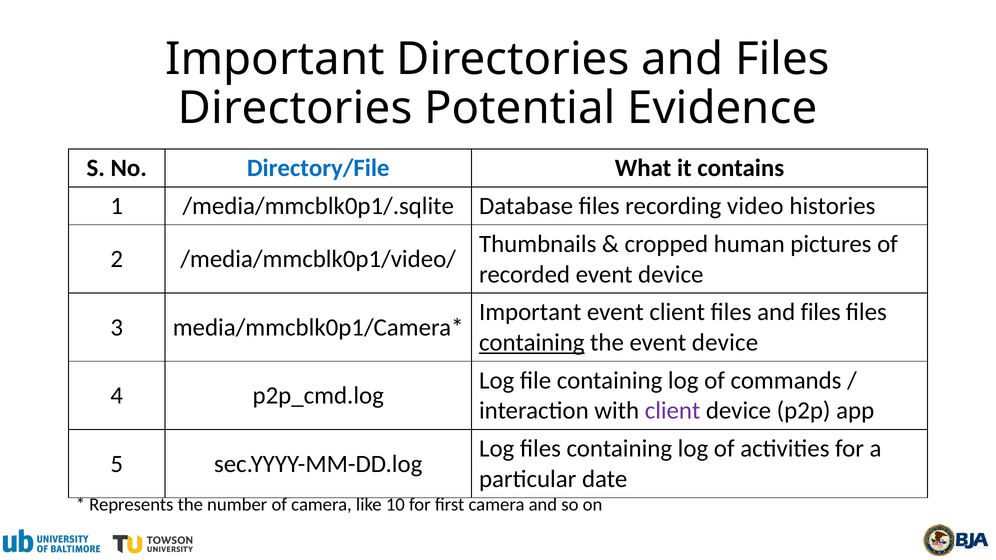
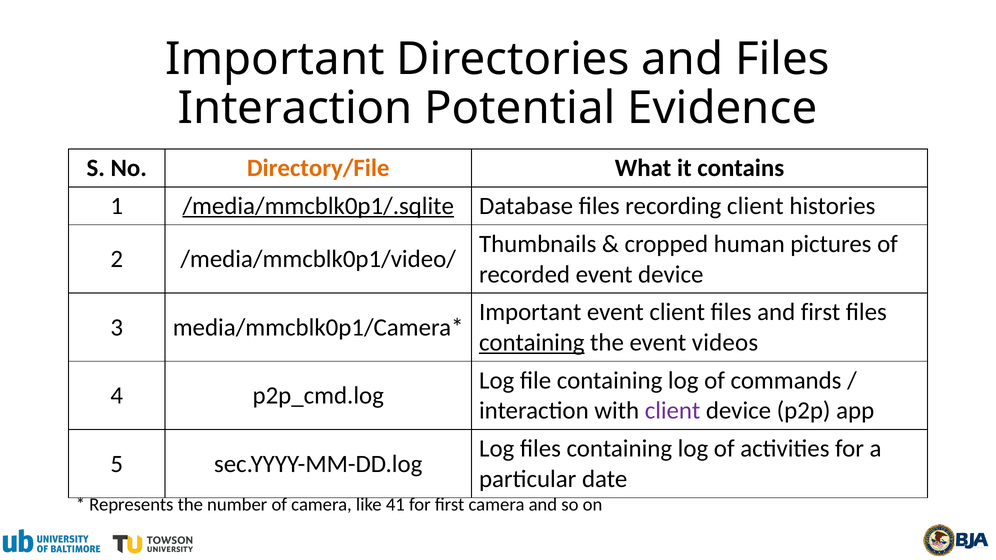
Directories at (295, 108): Directories -> Interaction
Directory/File colour: blue -> orange
/media/mmcblk0p1/.sqlite underline: none -> present
recording video: video -> client
files and files: files -> first
the event device: device -> videos
10: 10 -> 41
